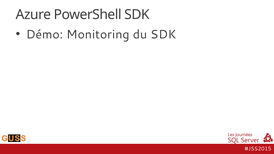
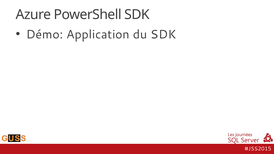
Monitoring: Monitoring -> Application
